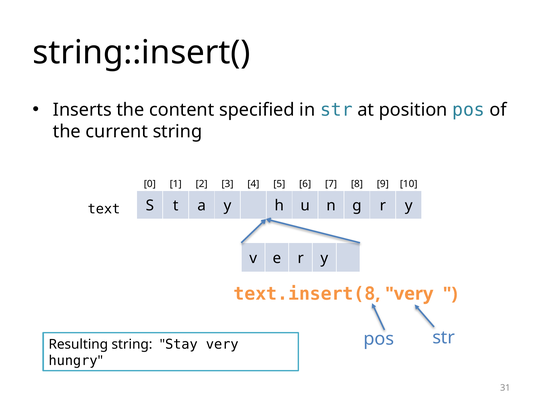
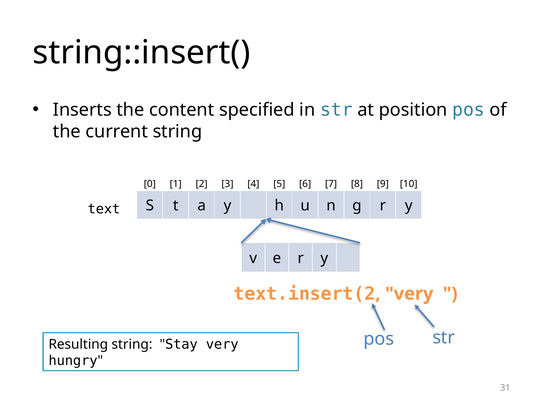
text.insert(8: text.insert(8 -> text.insert(2
